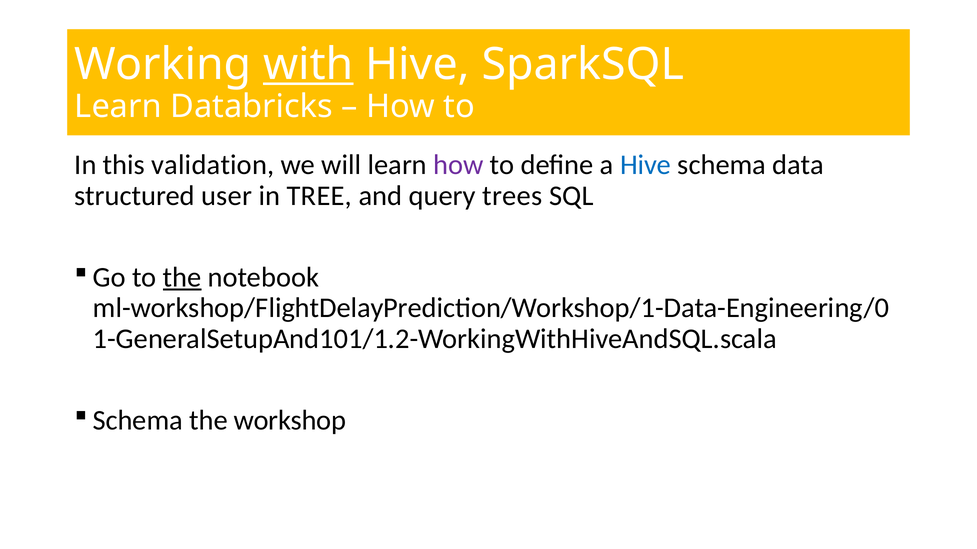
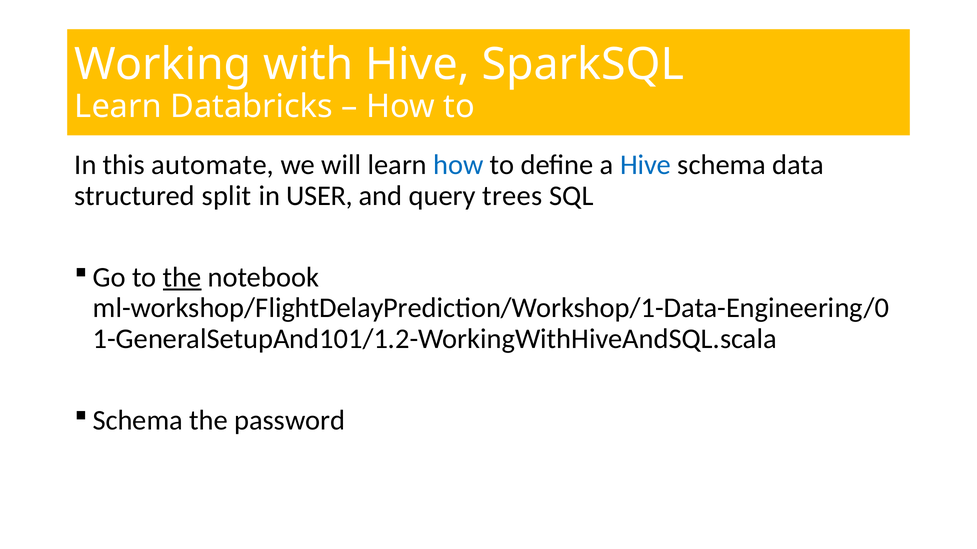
with underline: present -> none
validation: validation -> automate
how at (458, 165) colour: purple -> blue
user: user -> split
TREE: TREE -> USER
workshop: workshop -> password
